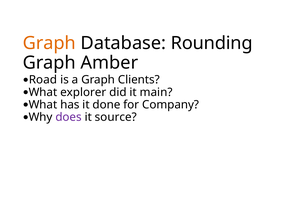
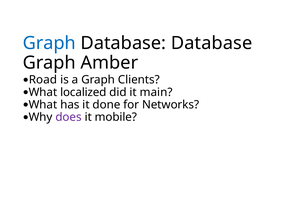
Graph at (49, 43) colour: orange -> blue
Database Rounding: Rounding -> Database
explorer: explorer -> localized
Company: Company -> Networks
source: source -> mobile
